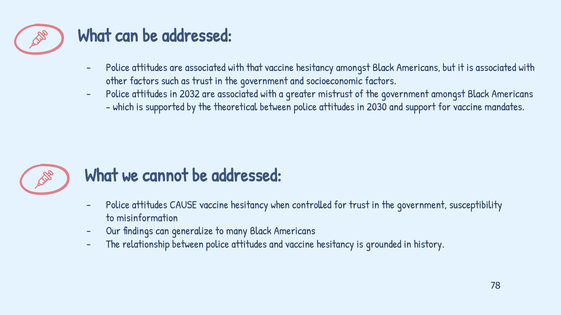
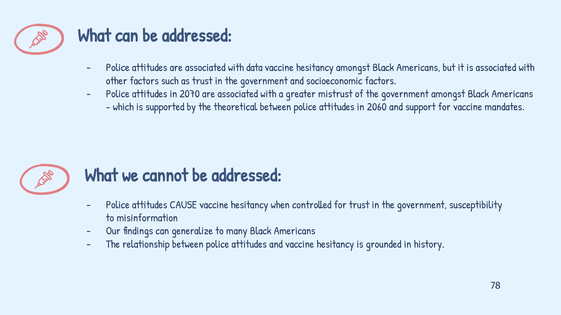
that: that -> data
2032: 2032 -> 2070
2030: 2030 -> 2060
